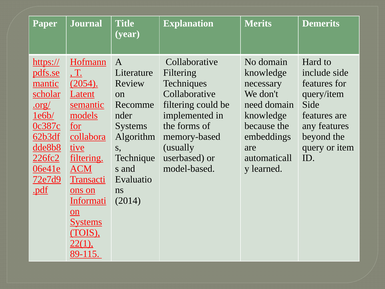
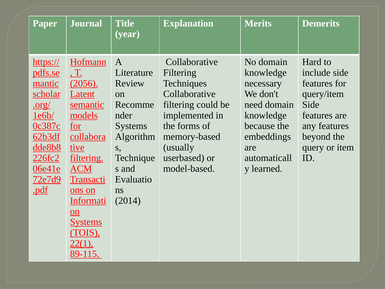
2054: 2054 -> 2056
